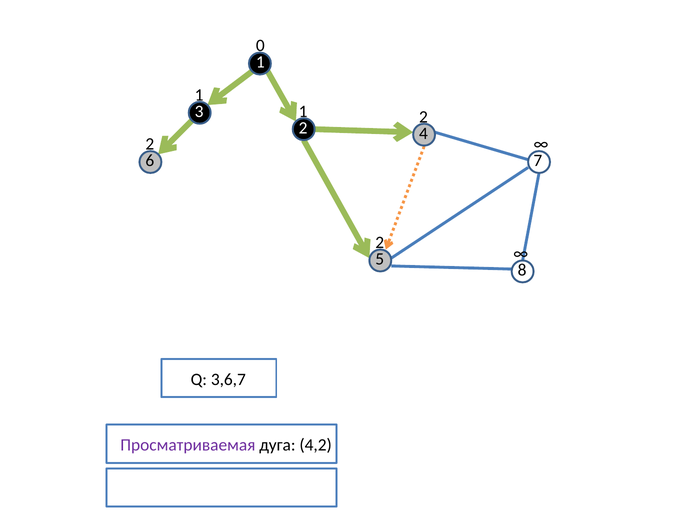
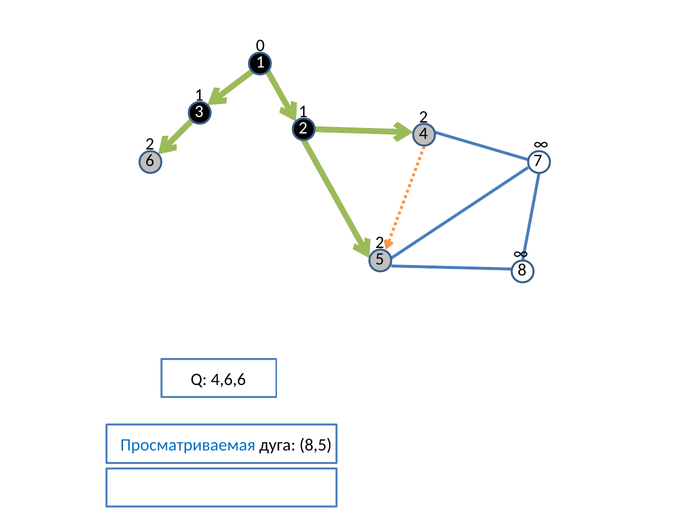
3,6,7: 3,6,7 -> 4,6,6
Просматриваемая colour: purple -> blue
4,2: 4,2 -> 8,5
